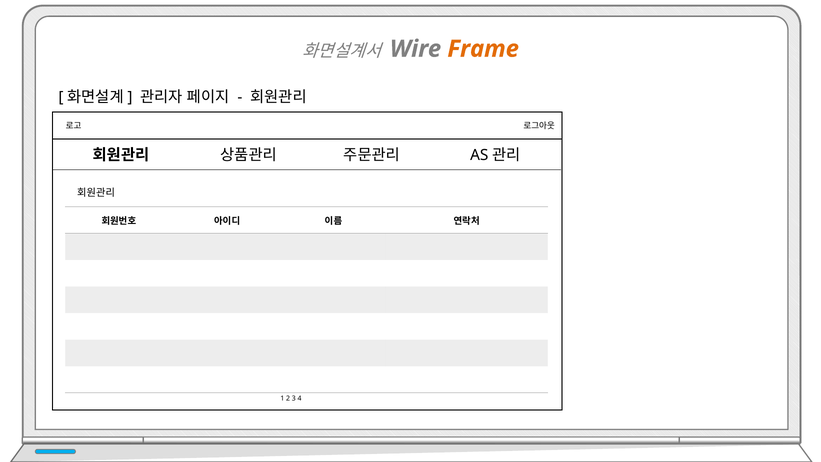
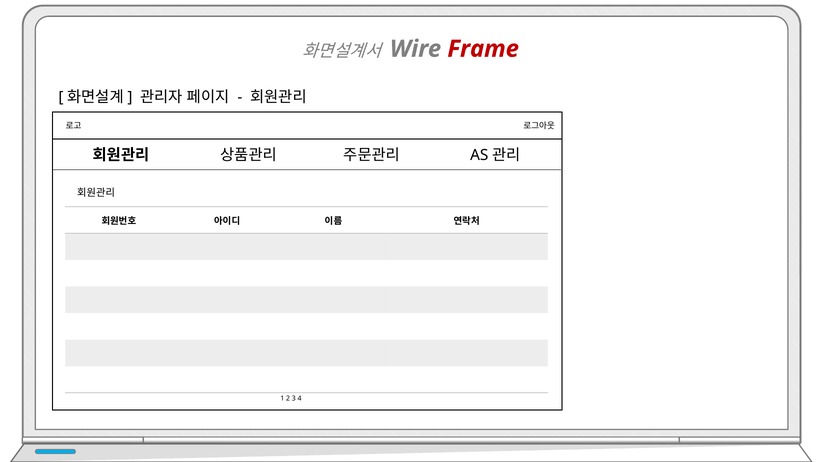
Frame colour: orange -> red
